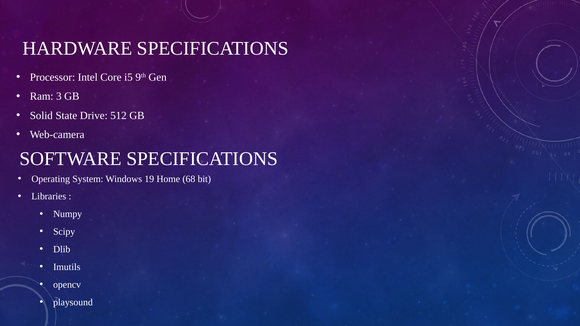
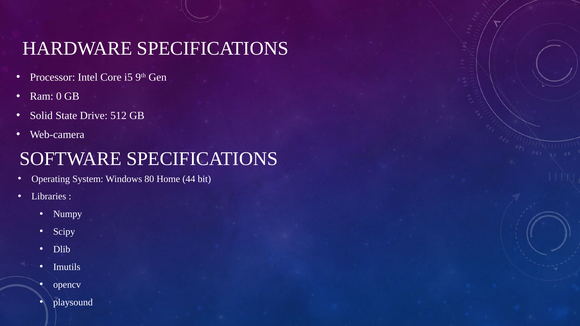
3: 3 -> 0
19: 19 -> 80
68: 68 -> 44
